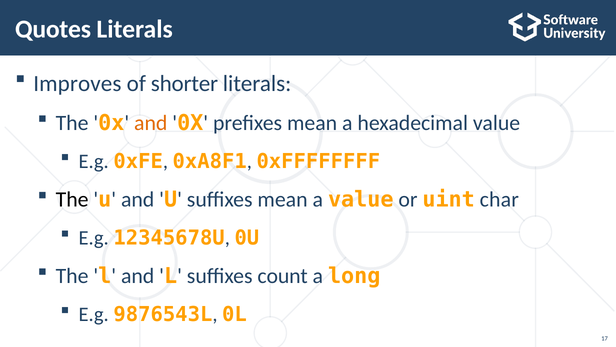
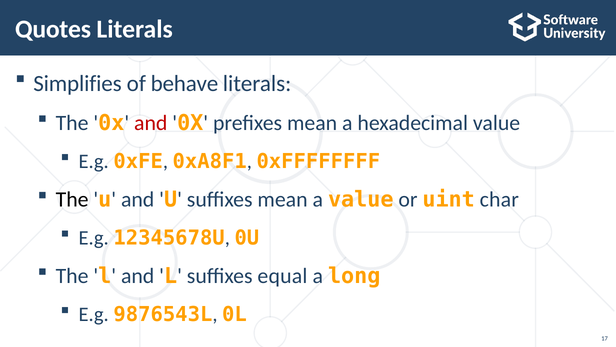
Improves: Improves -> Simplifies
shorter: shorter -> behave
and at (151, 123) colour: orange -> red
count: count -> equal
